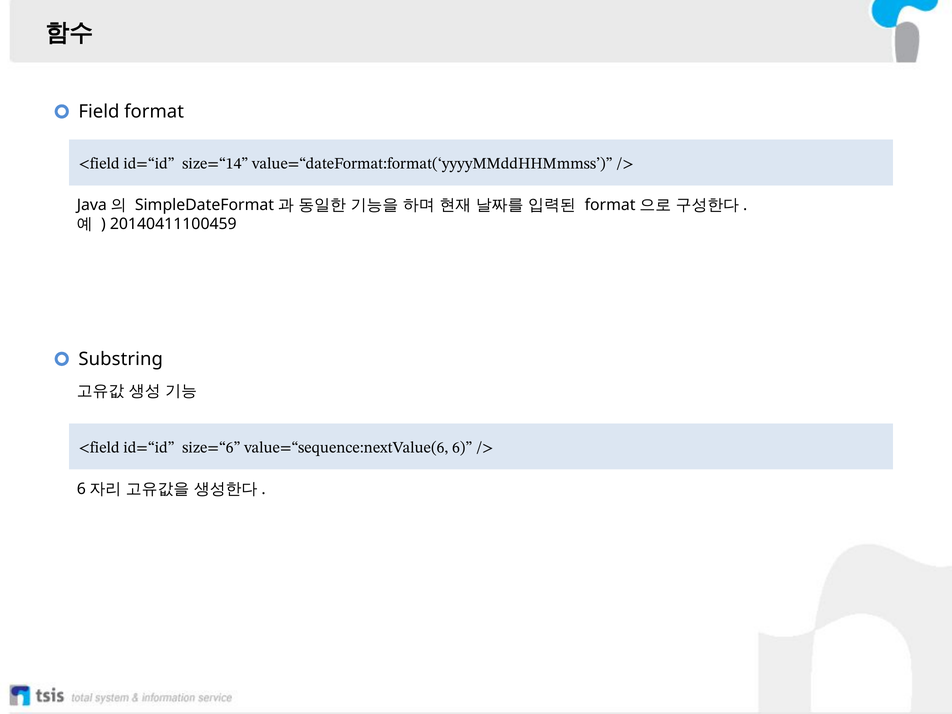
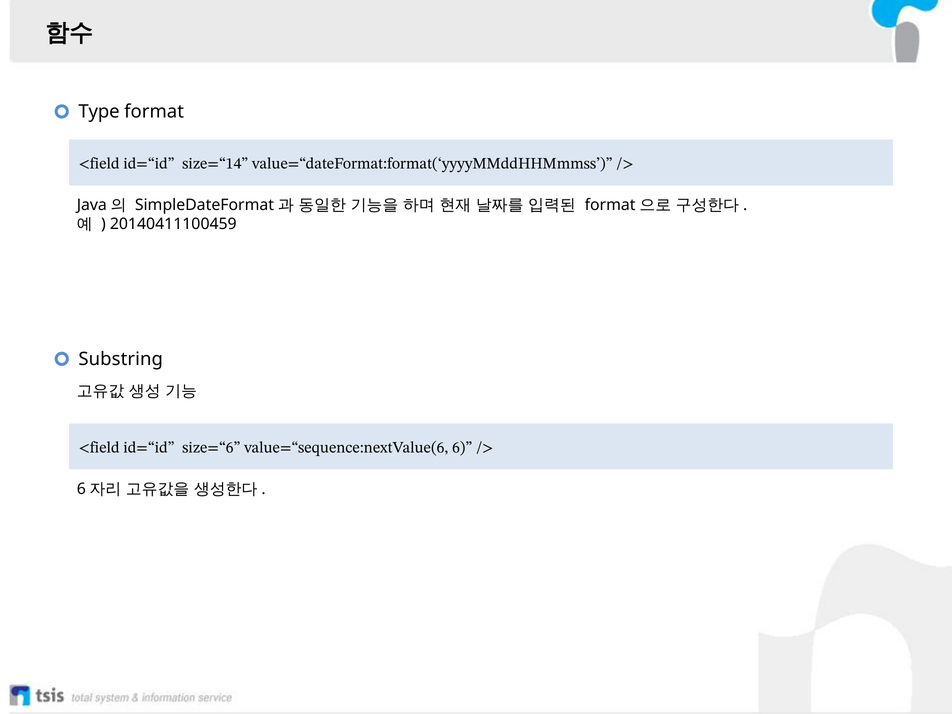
Field: Field -> Type
